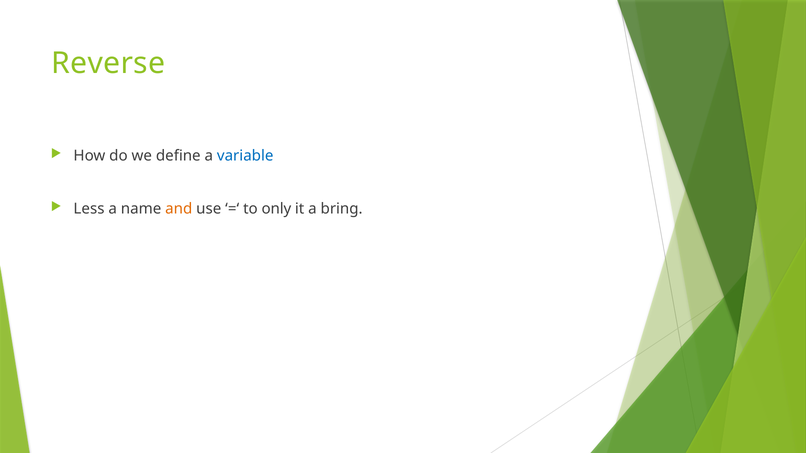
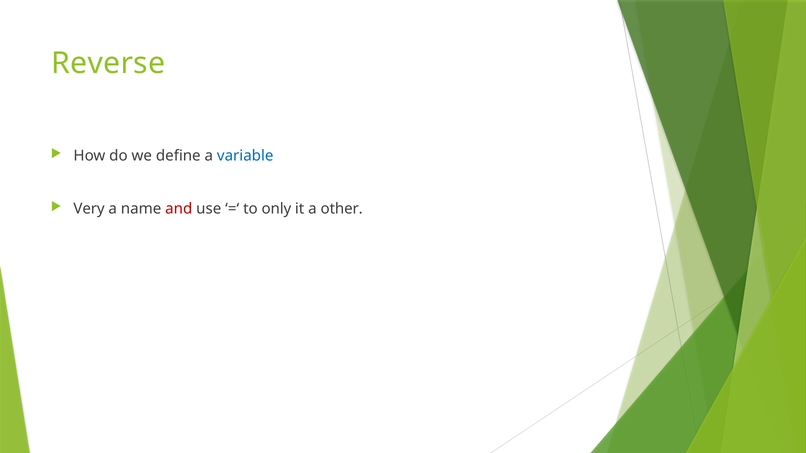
Less: Less -> Very
and colour: orange -> red
bring: bring -> other
